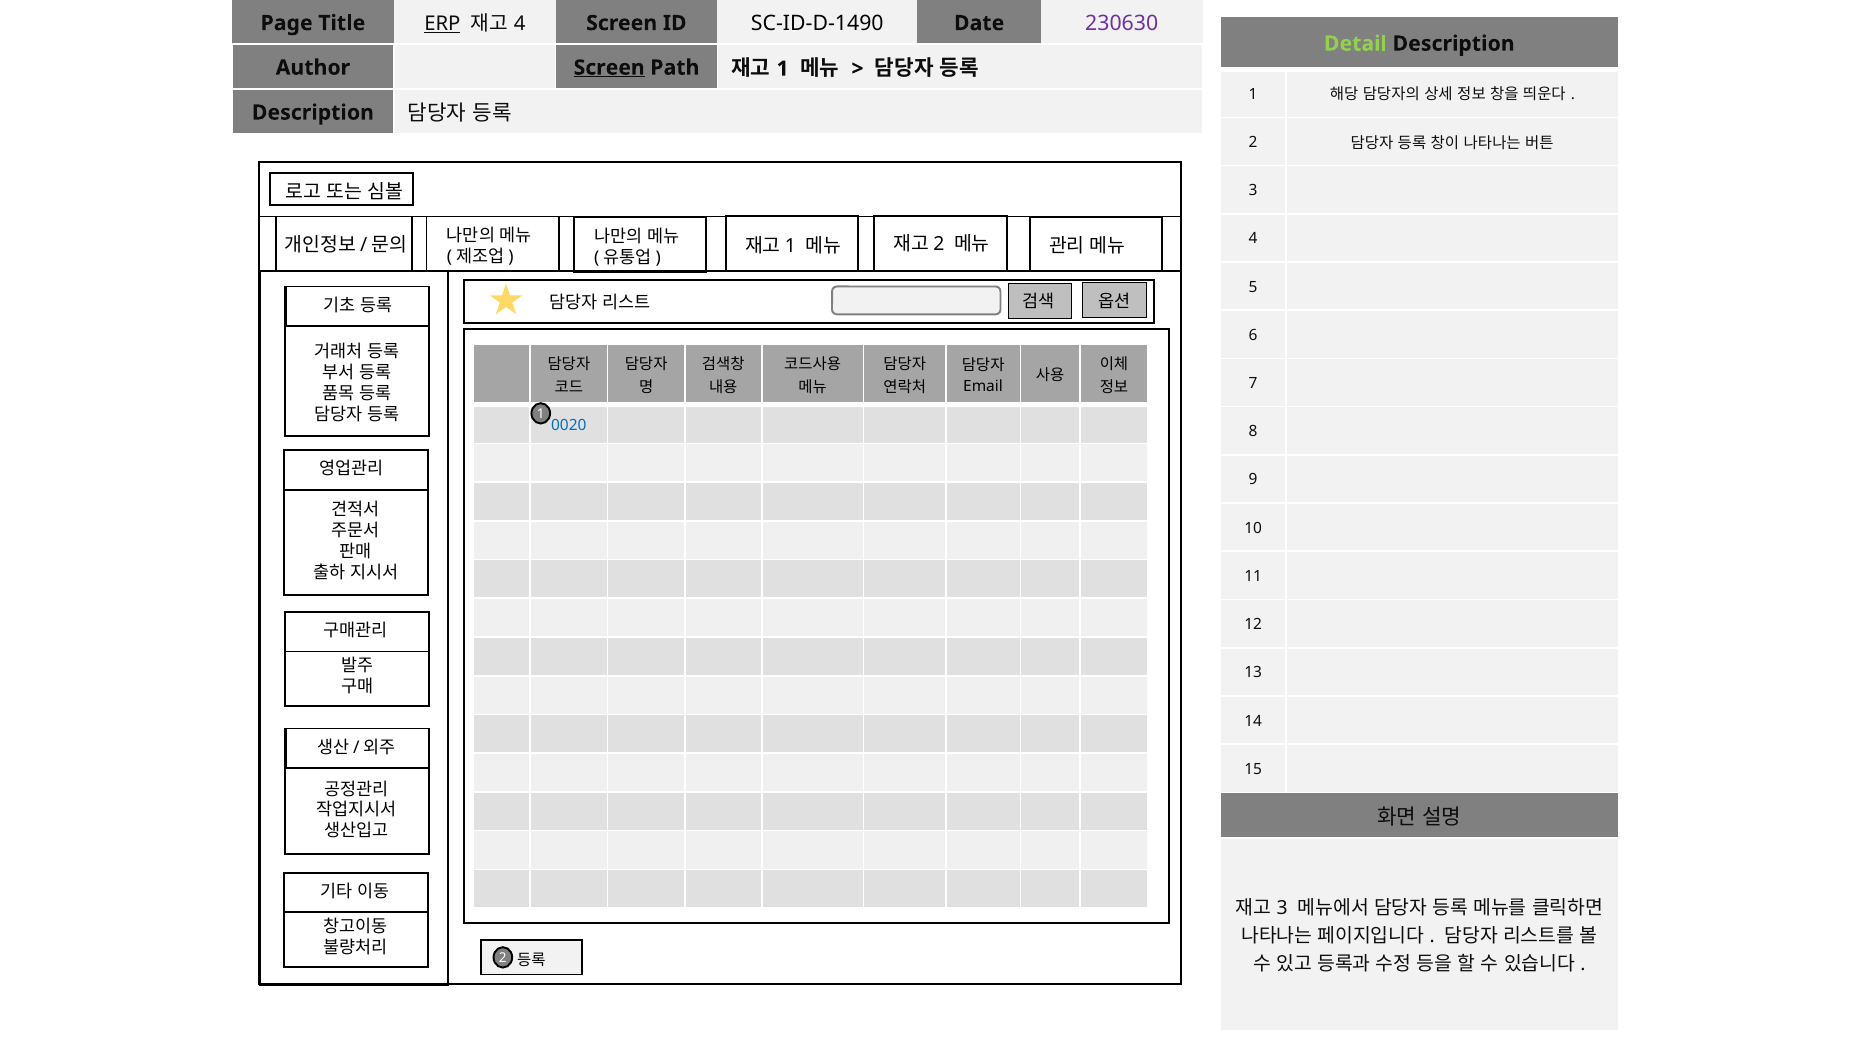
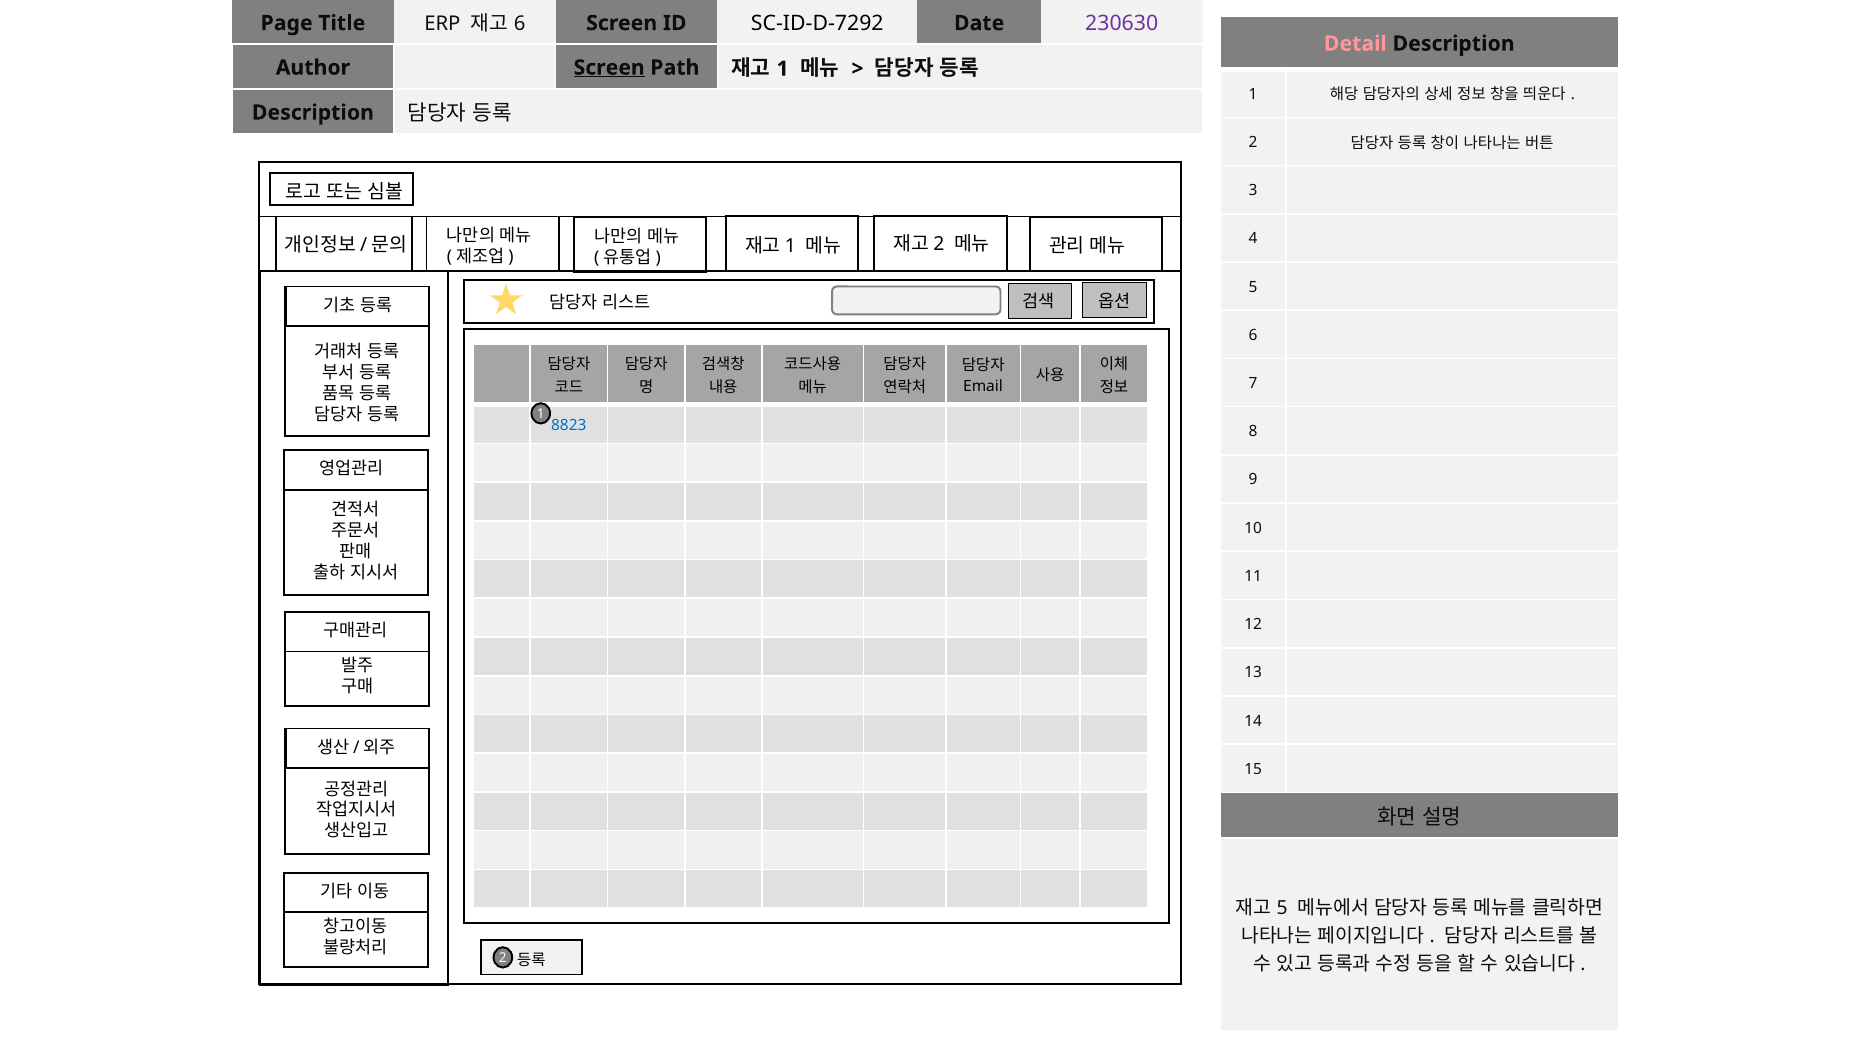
ERP underline: present -> none
4 at (520, 24): 4 -> 6
SC-ID-D-1490: SC-ID-D-1490 -> SC-ID-D-7292
Detail colour: light green -> pink
0020: 0020 -> 8823
3 at (1282, 908): 3 -> 5
